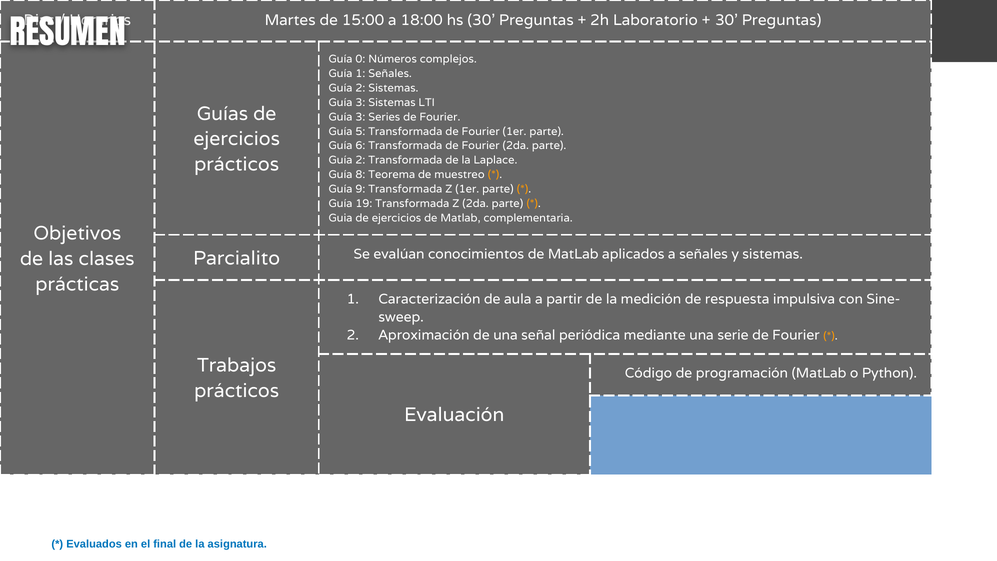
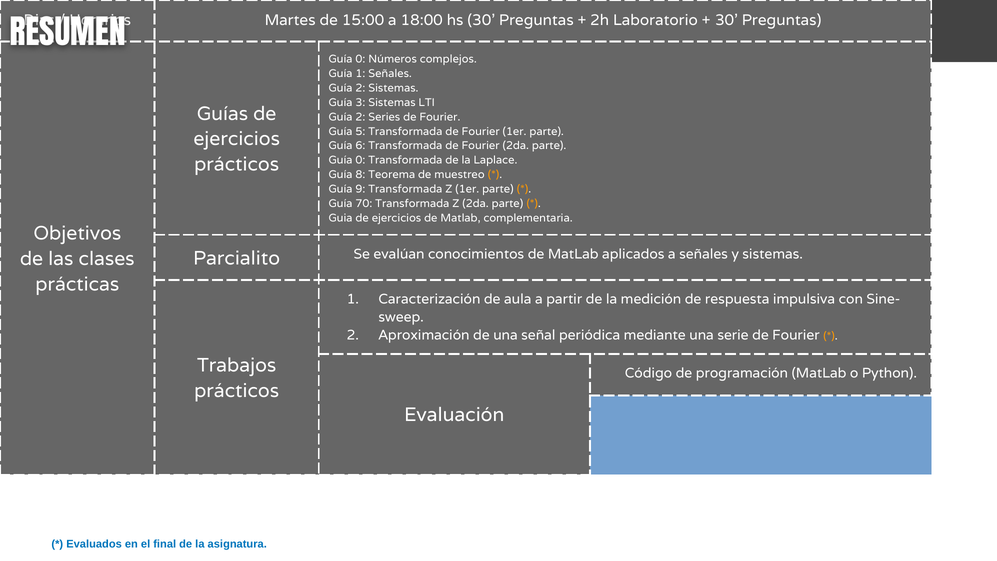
3 at (360, 117): 3 -> 2
2 at (360, 160): 2 -> 0
19: 19 -> 70
